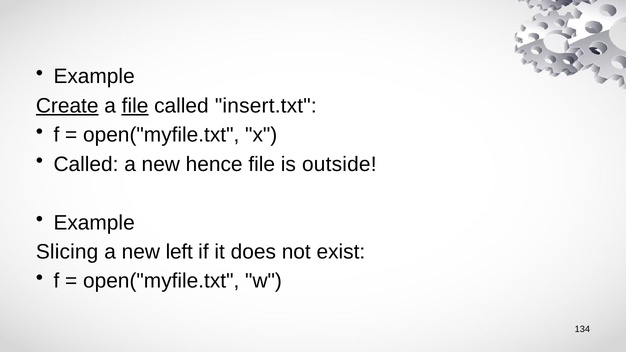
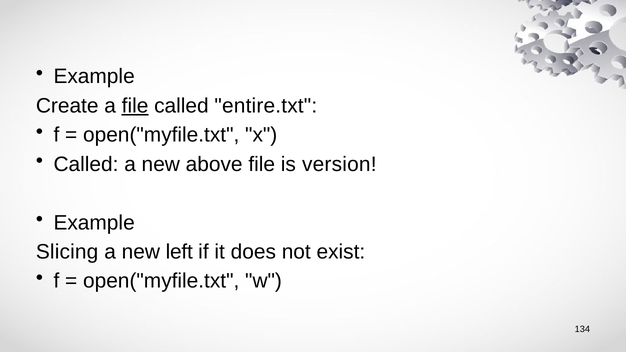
Create underline: present -> none
insert.txt: insert.txt -> entire.txt
hence: hence -> above
outside: outside -> version
